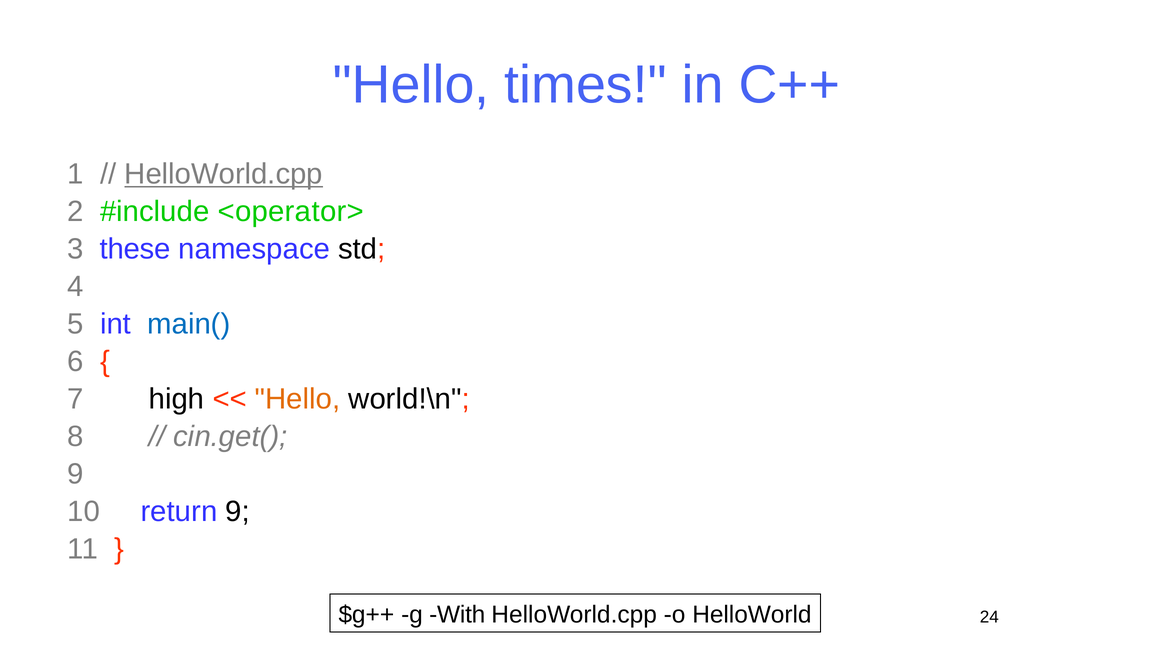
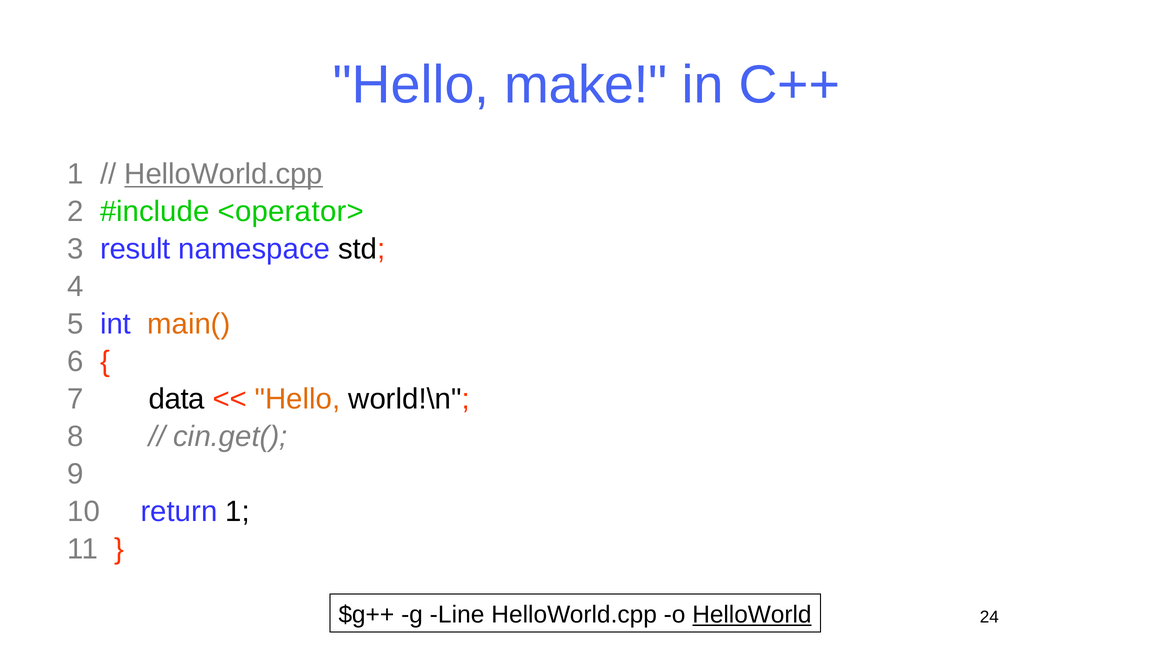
times: times -> make
these: these -> result
main( colour: blue -> orange
high: high -> data
return 9: 9 -> 1
With: With -> Line
HelloWorld underline: none -> present
